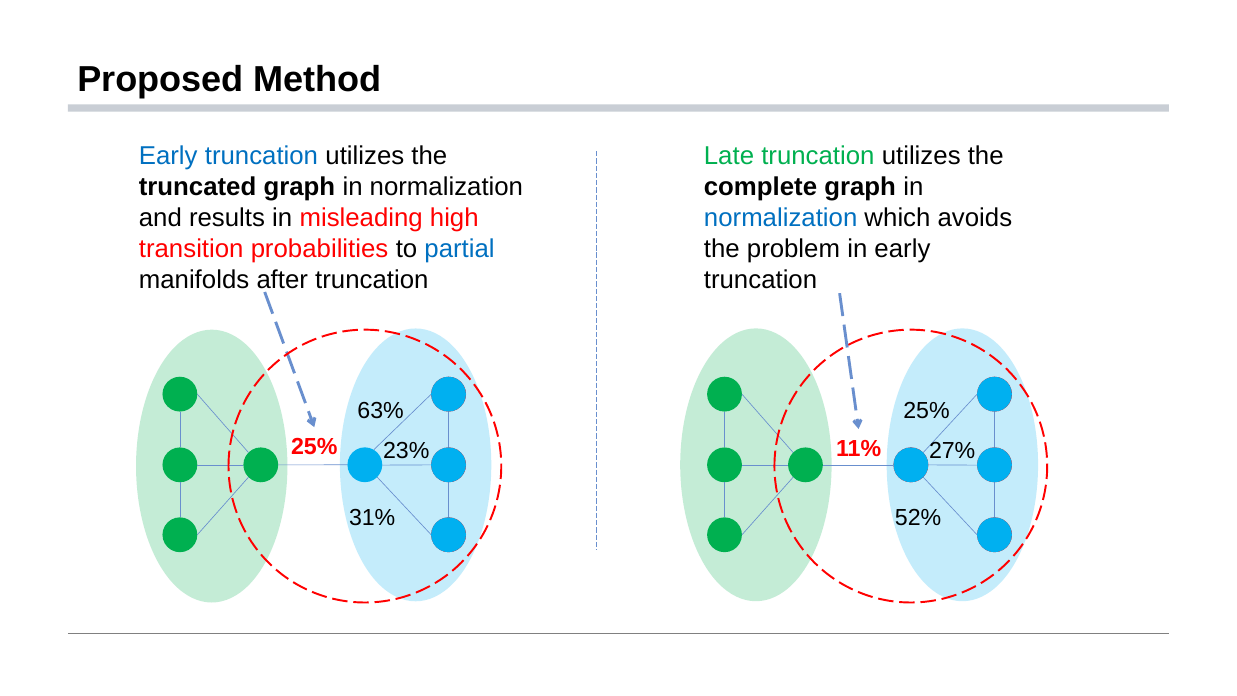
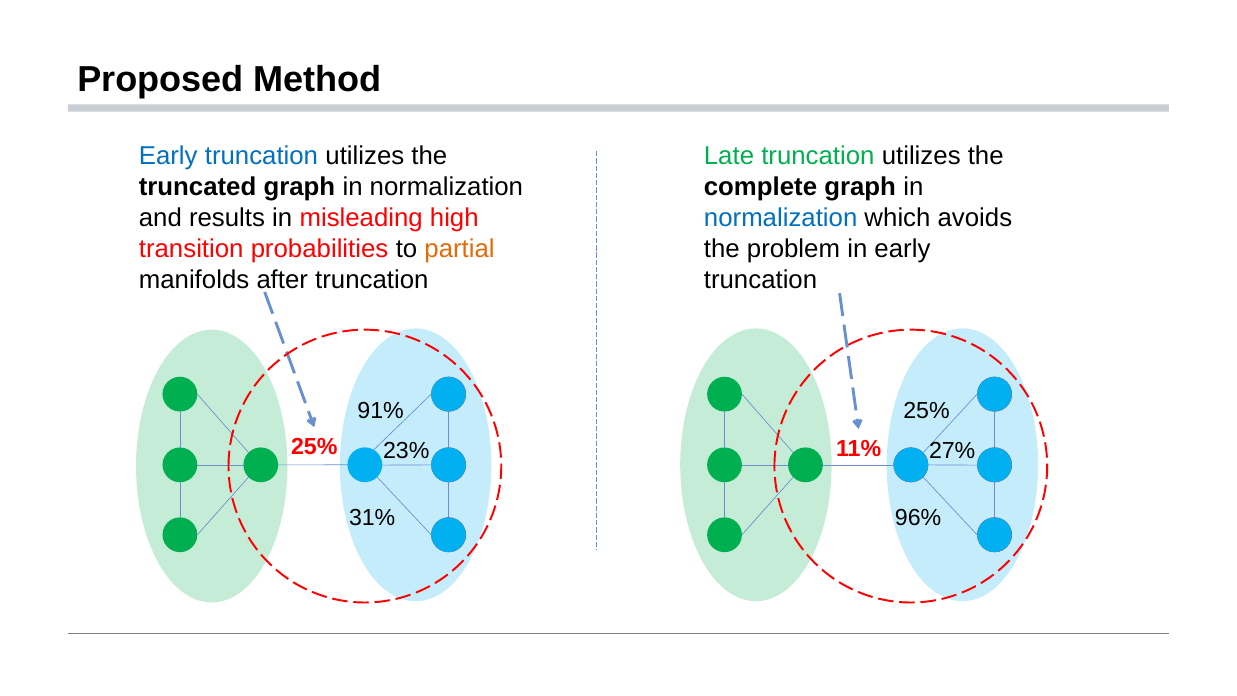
partial colour: blue -> orange
63%: 63% -> 91%
52%: 52% -> 96%
